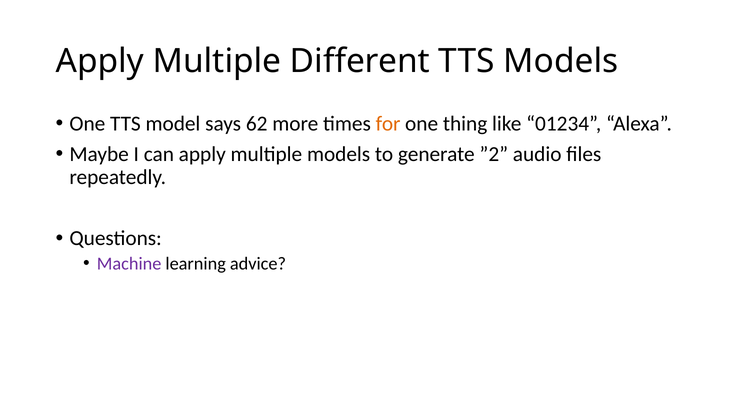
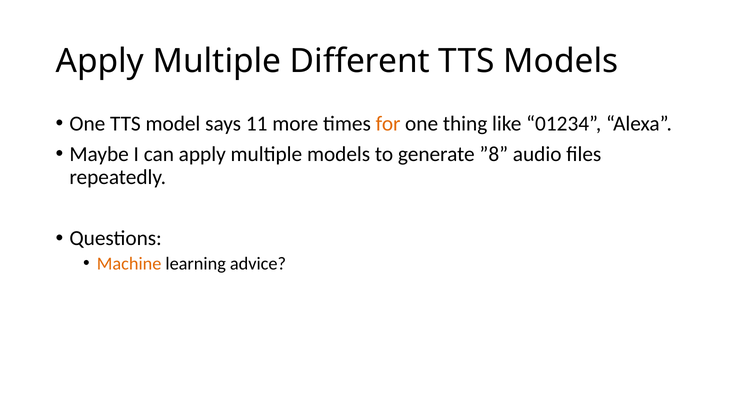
62: 62 -> 11
”2: ”2 -> ”8
Machine colour: purple -> orange
